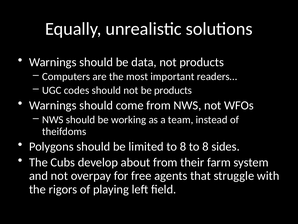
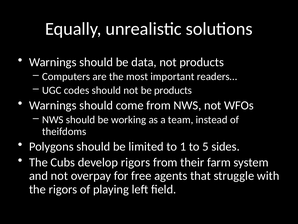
limited to 8: 8 -> 1
8 at (205, 146): 8 -> 5
develop about: about -> rigors
